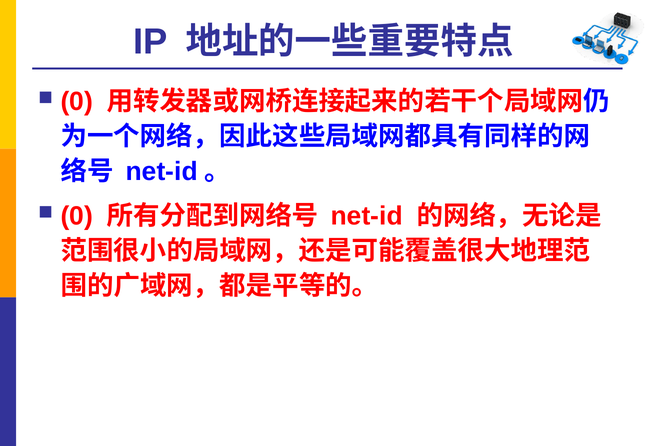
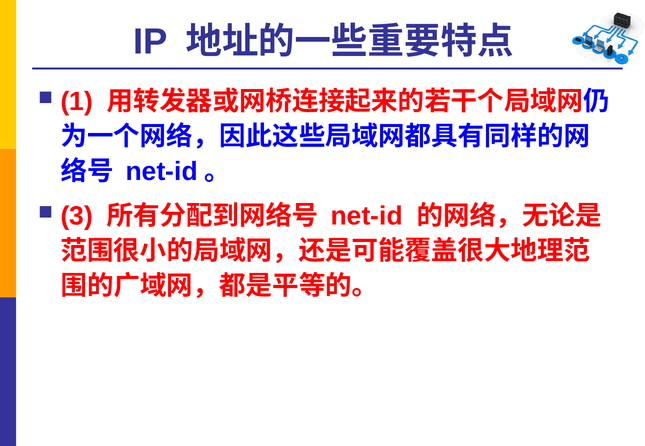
0 at (77, 102): 0 -> 1
0 at (77, 216): 0 -> 3
